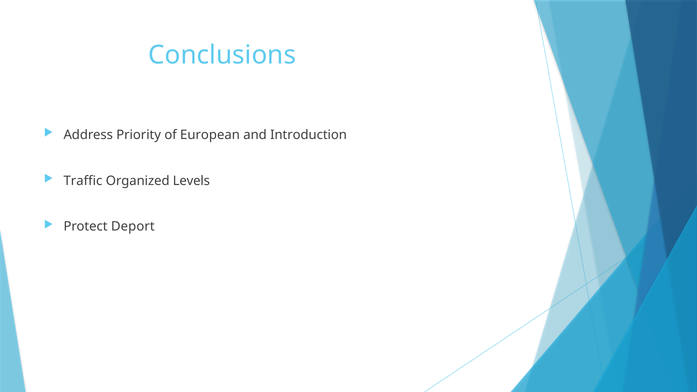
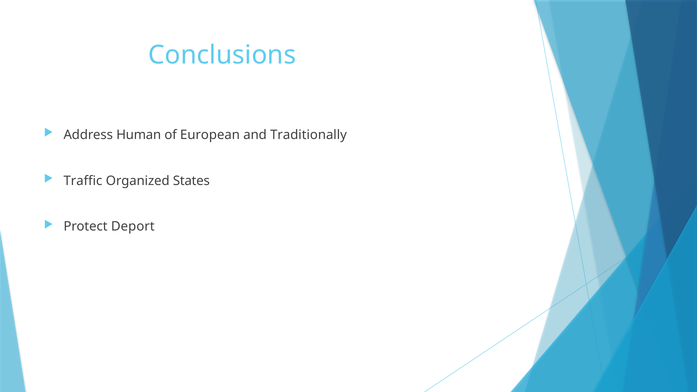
Priority: Priority -> Human
Introduction: Introduction -> Traditionally
Levels: Levels -> States
